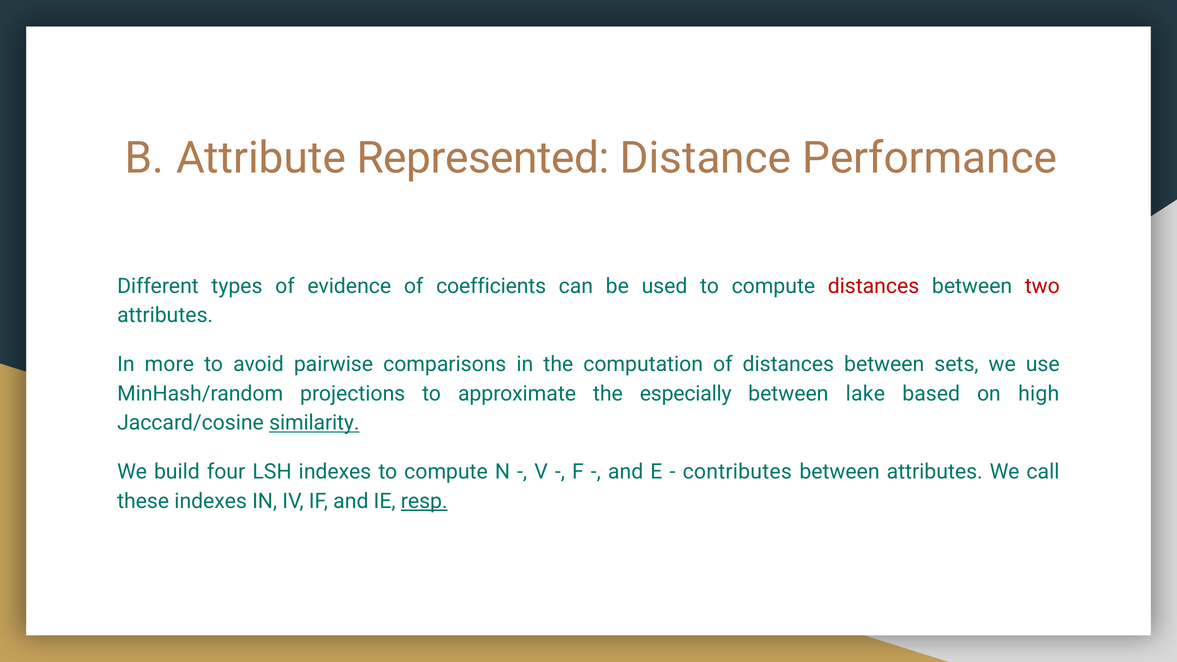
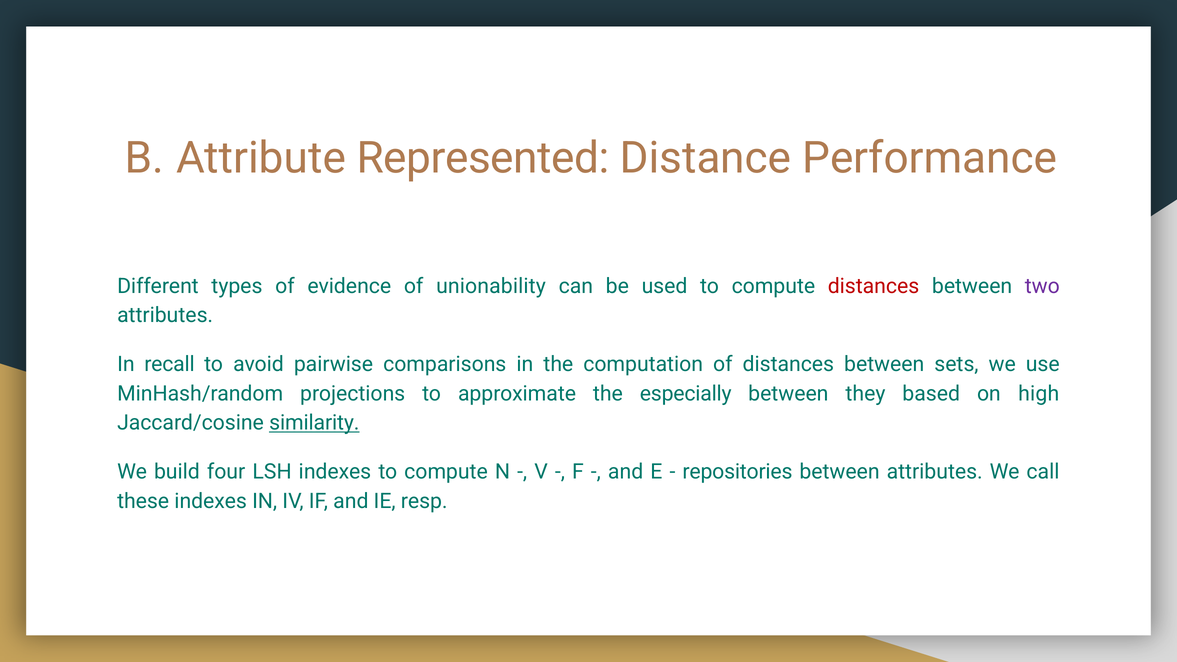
coefficients: coefficients -> unionability
two colour: red -> purple
more: more -> recall
lake: lake -> they
contributes: contributes -> repositories
resp underline: present -> none
